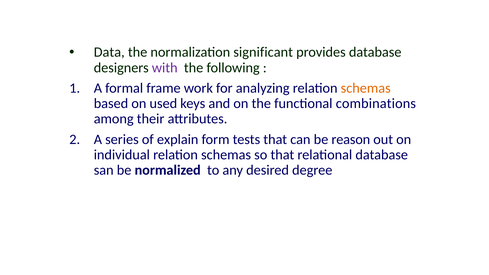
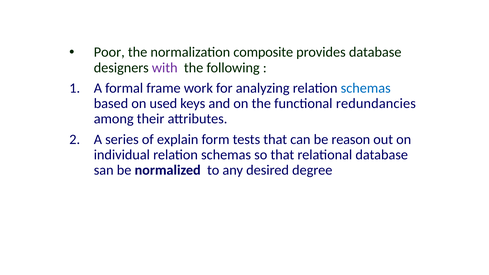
Data: Data -> Poor
significant: significant -> composite
schemas at (366, 88) colour: orange -> blue
combinations: combinations -> redundancies
